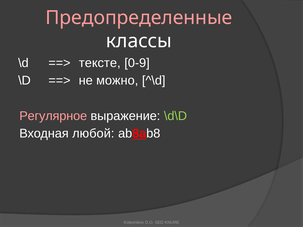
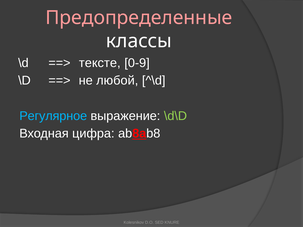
можно: можно -> любой
Регулярное colour: pink -> light blue
любой: любой -> цифра
